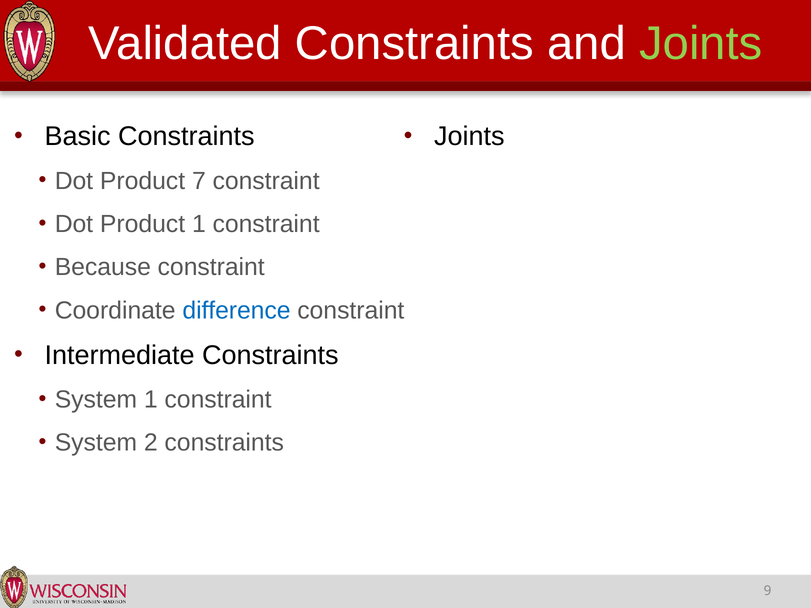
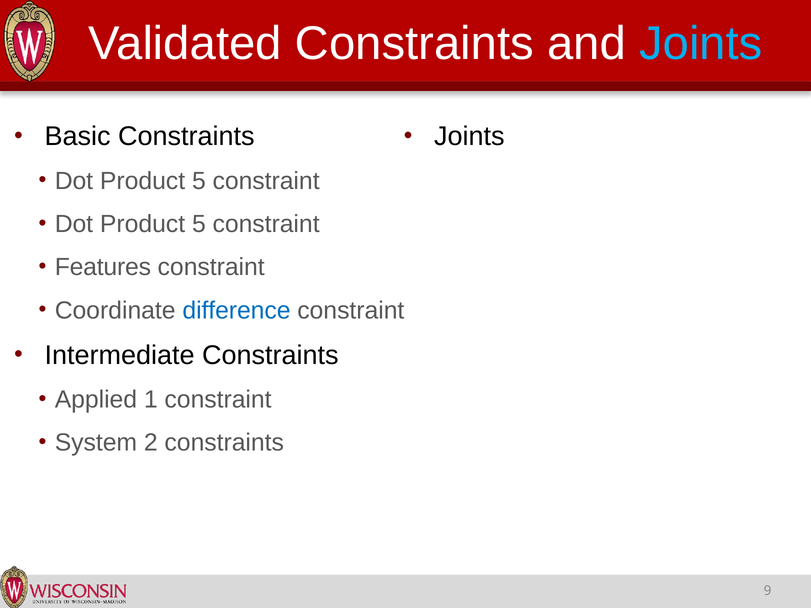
Joints at (701, 44) colour: light green -> light blue
7 at (199, 181): 7 -> 5
1 at (199, 224): 1 -> 5
Because: Because -> Features
System at (96, 400): System -> Applied
